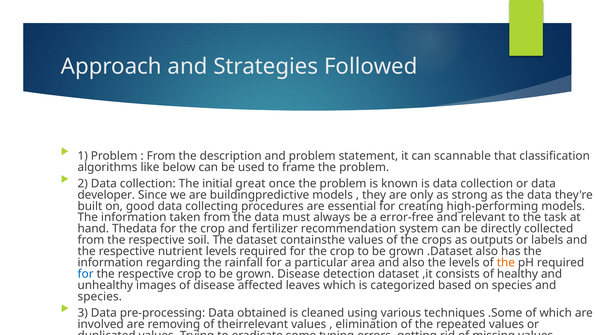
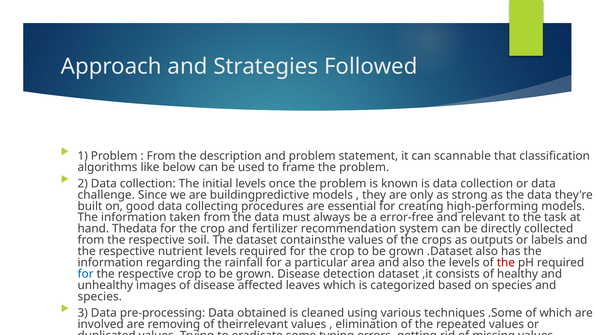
initial great: great -> levels
developer: developer -> challenge
the at (506, 262) colour: orange -> red
